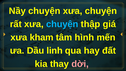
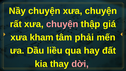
chuyện at (62, 24) colour: light blue -> pink
hình: hình -> phải
linh: linh -> liều
